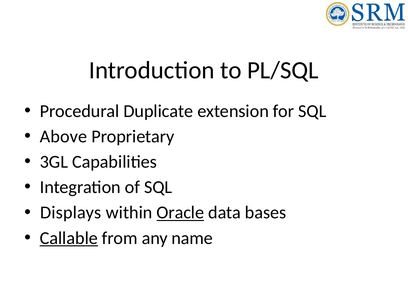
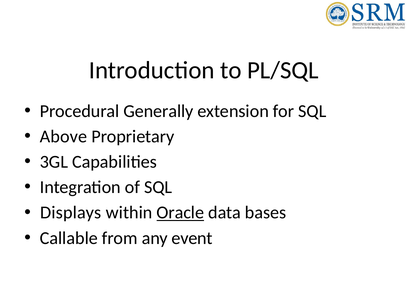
Duplicate: Duplicate -> Generally
Callable underline: present -> none
name: name -> event
